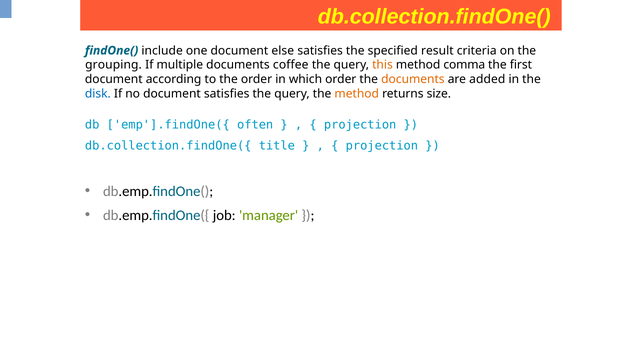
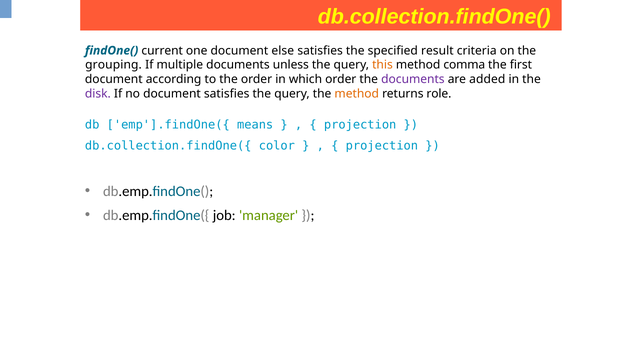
include: include -> current
coffee: coffee -> unless
documents at (413, 79) colour: orange -> purple
disk colour: blue -> purple
size: size -> role
often: often -> means
title: title -> color
